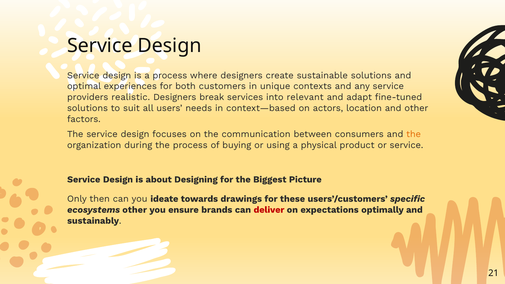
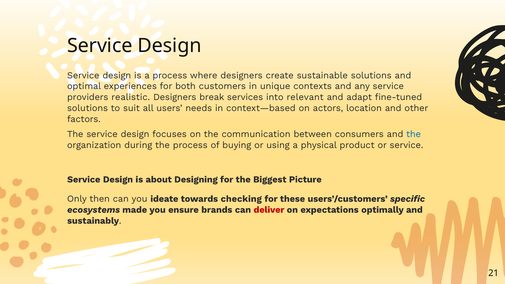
the at (414, 134) colour: orange -> blue
drawings: drawings -> checking
ecosystems other: other -> made
